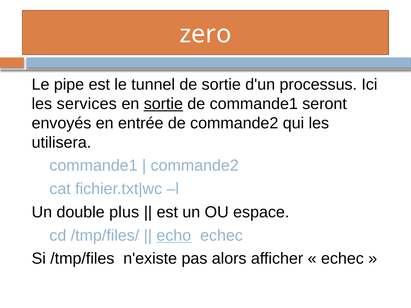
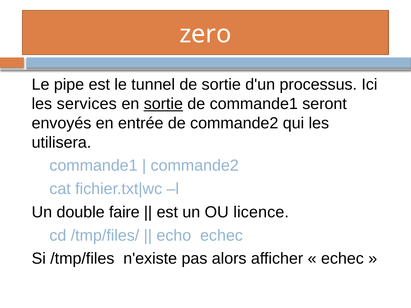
plus: plus -> faire
espace: espace -> licence
echo underline: present -> none
